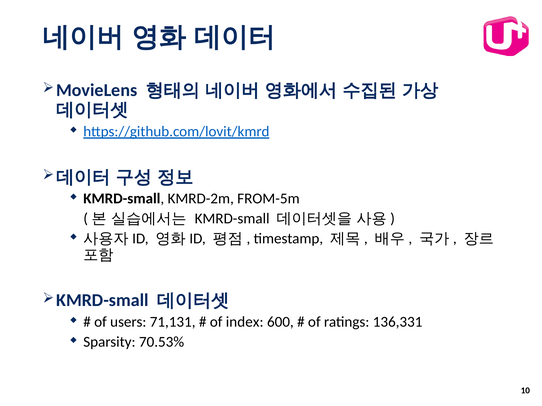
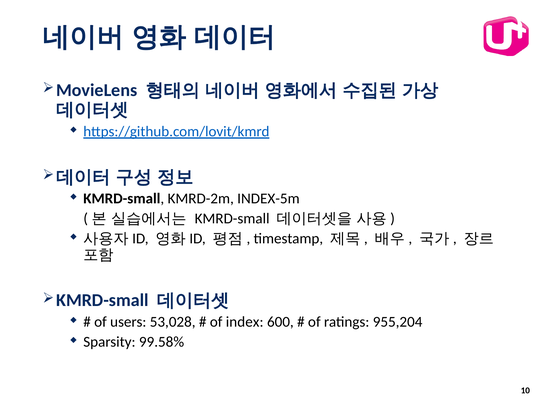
FROM-5m: FROM-5m -> INDEX-5m
71,131: 71,131 -> 53,028
136,331: 136,331 -> 955,204
70.53%: 70.53% -> 99.58%
